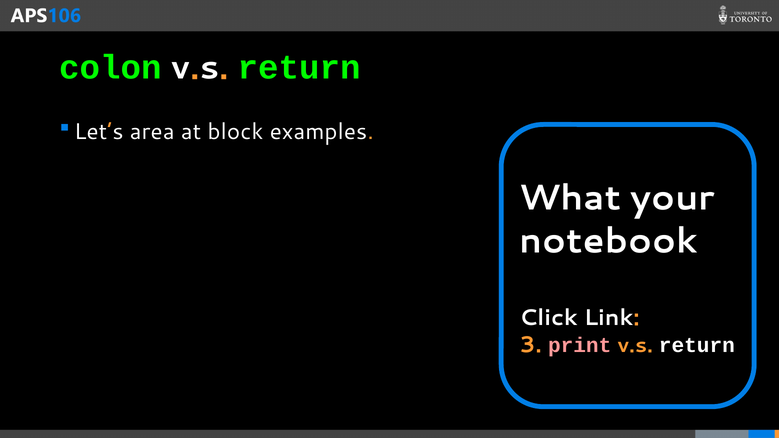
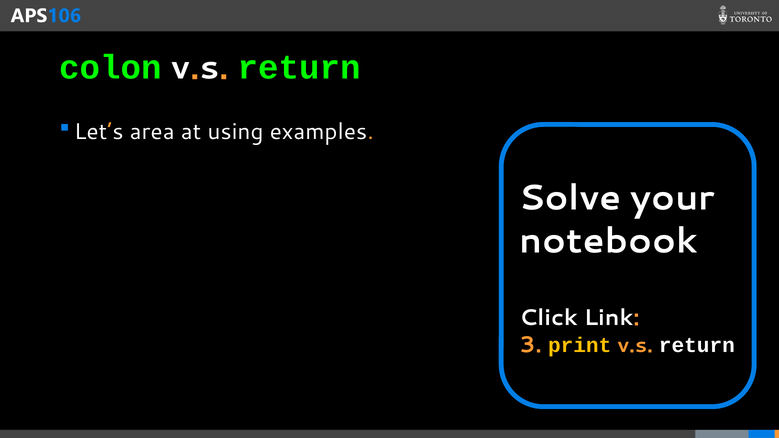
block: block -> using
What: What -> Solve
print colour: pink -> yellow
